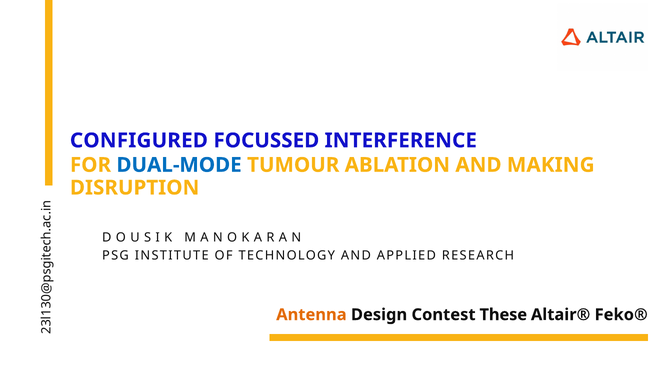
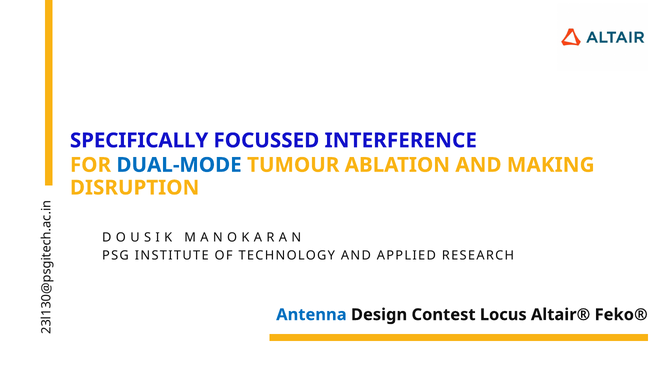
CONFIGURED: CONFIGURED -> SPECIFICALLY
Antenna colour: orange -> blue
These: These -> Locus
